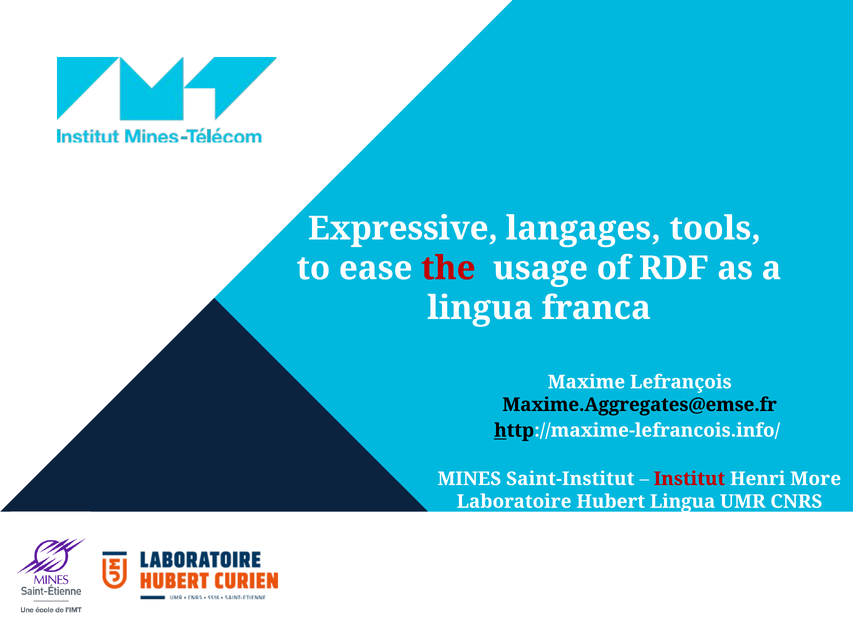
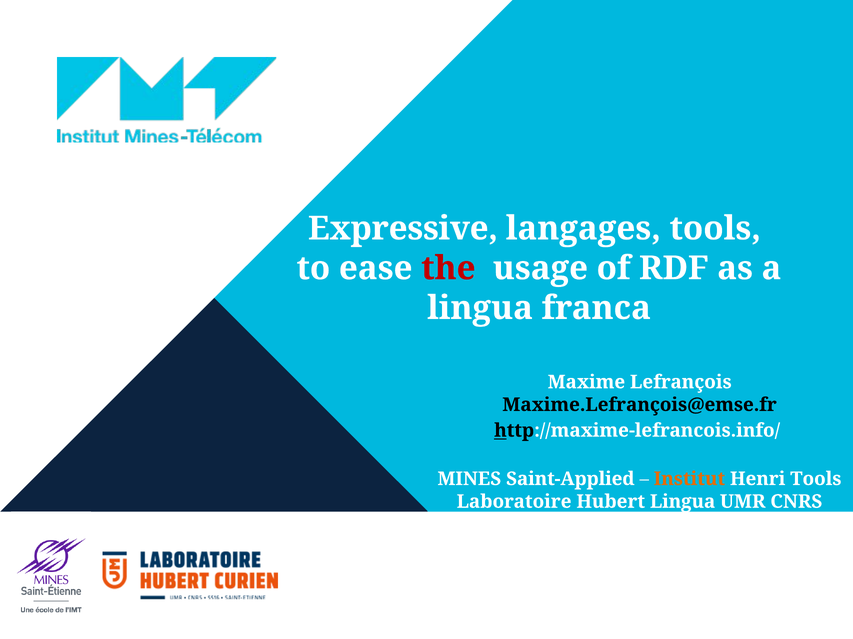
Maxime.Aggregates@emse.fr: Maxime.Aggregates@emse.fr -> Maxime.Lefrançois@emse.fr
Saint-Institut: Saint-Institut -> Saint-Applied
Institut colour: red -> orange
Henri More: More -> Tools
